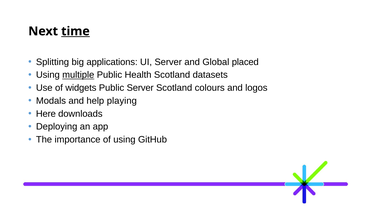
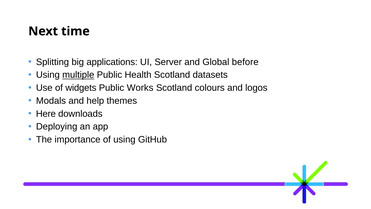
time underline: present -> none
placed: placed -> before
Public Server: Server -> Works
playing: playing -> themes
